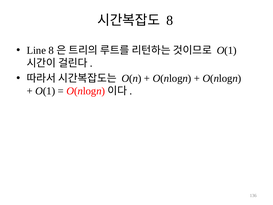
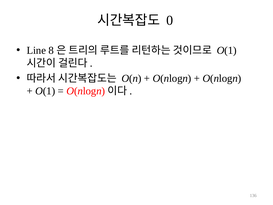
8 at (170, 20): 8 -> 0
